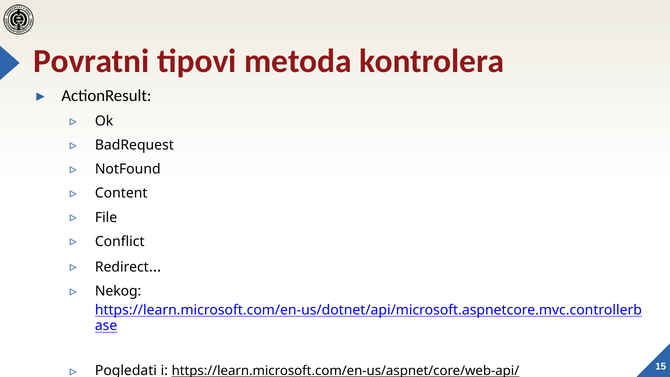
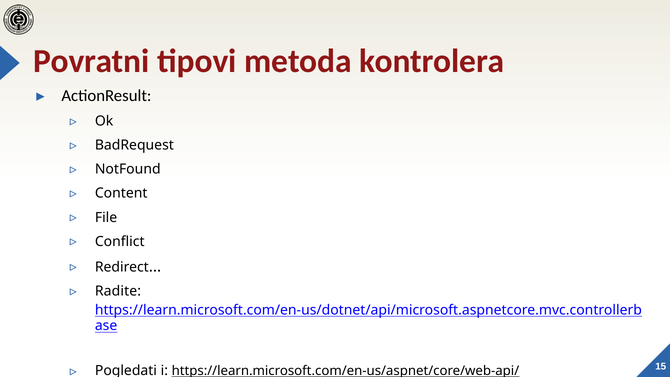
Nekog: Nekog -> Radite
